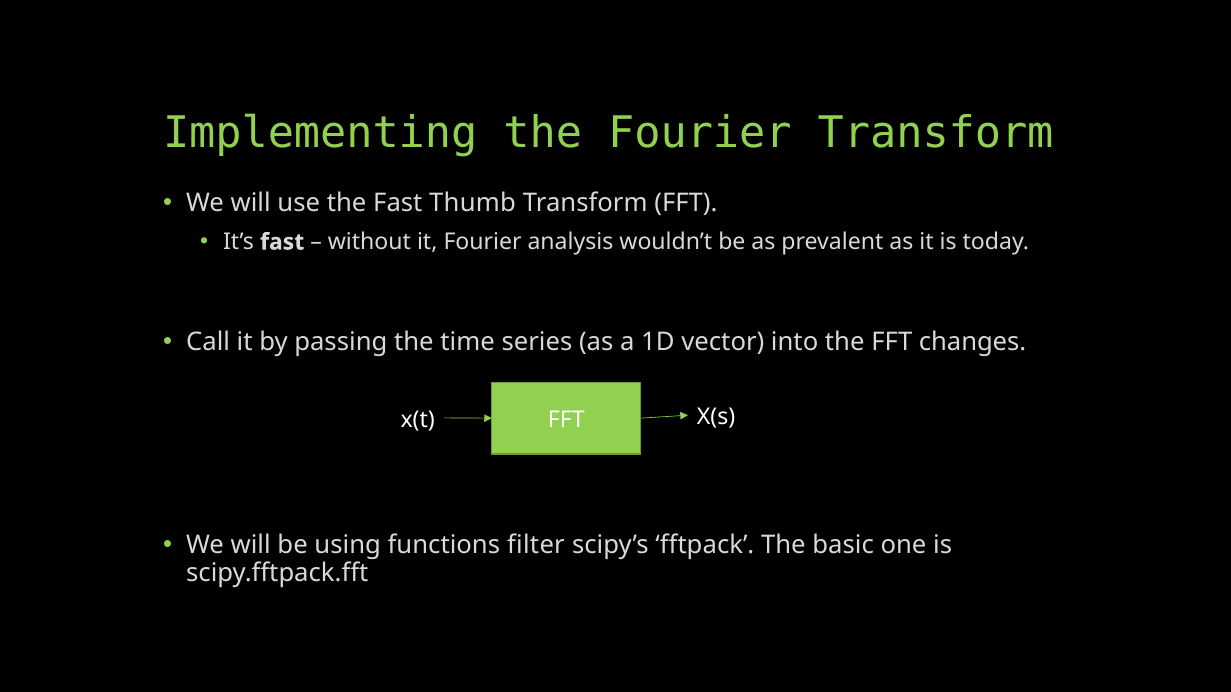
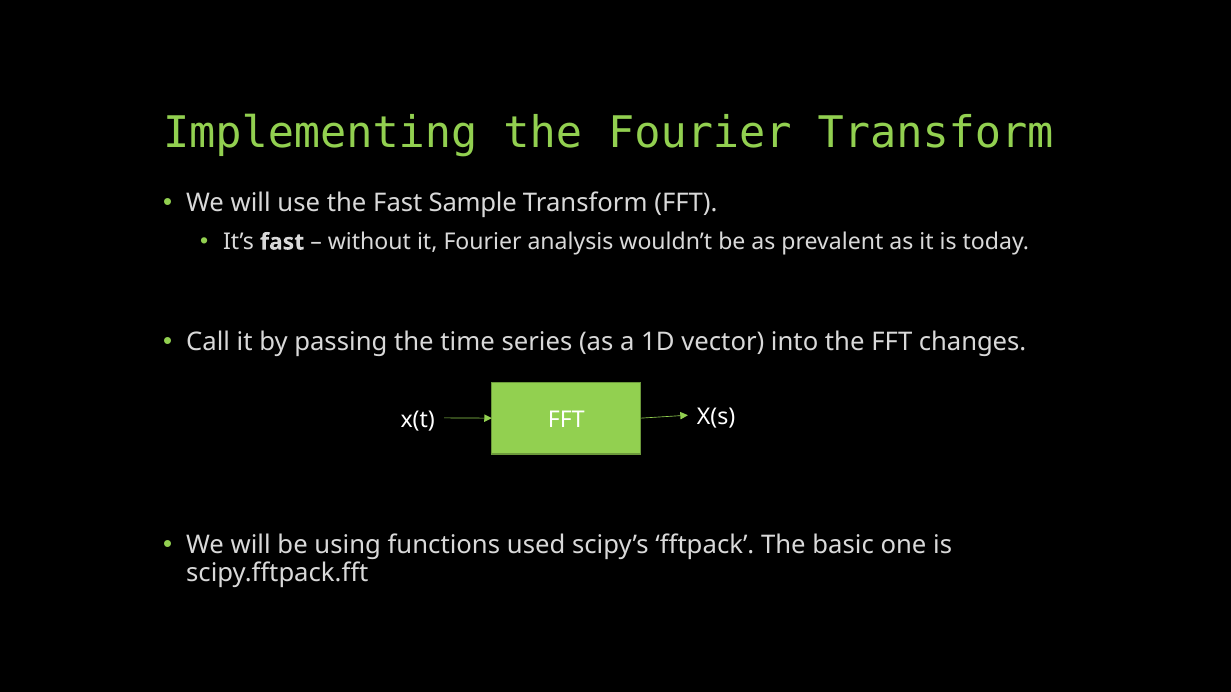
Thumb: Thumb -> Sample
filter: filter -> used
